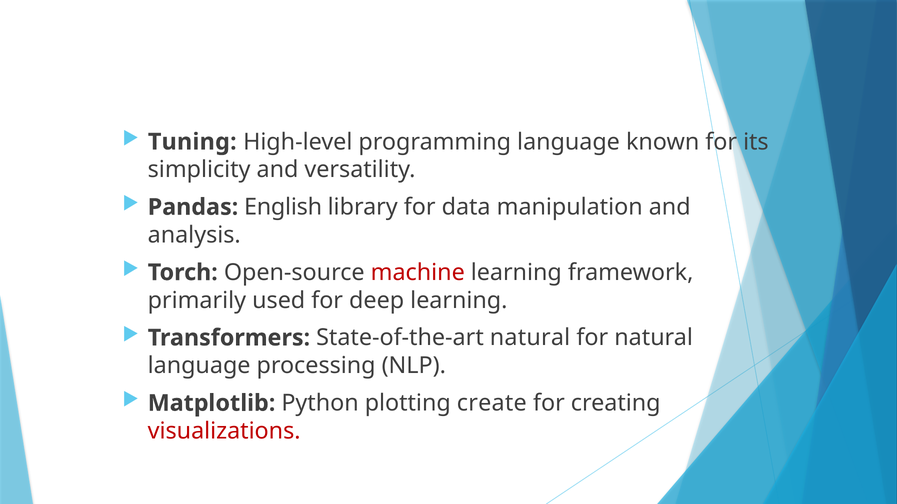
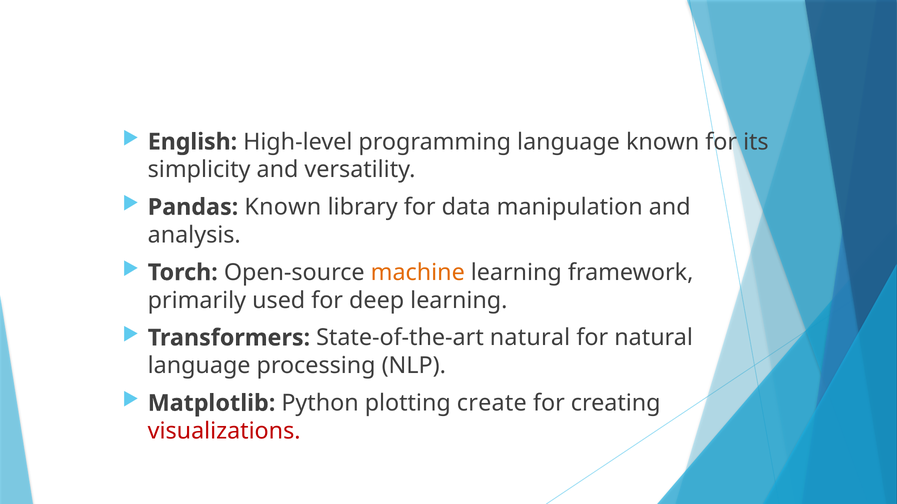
Tuning: Tuning -> English
Pandas English: English -> Known
machine colour: red -> orange
